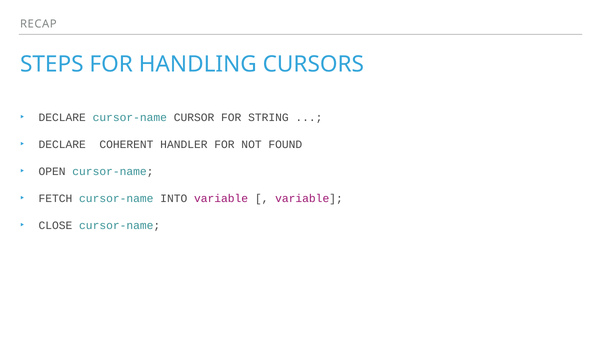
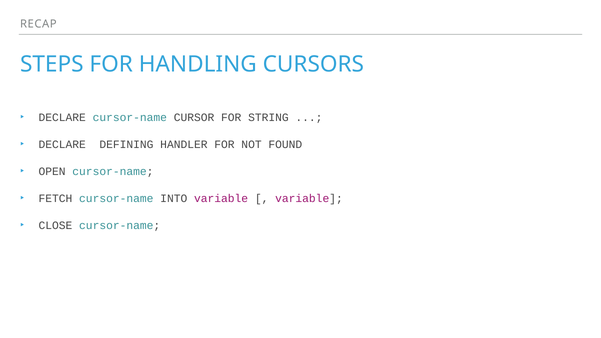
COHERENT: COHERENT -> DEFINING
